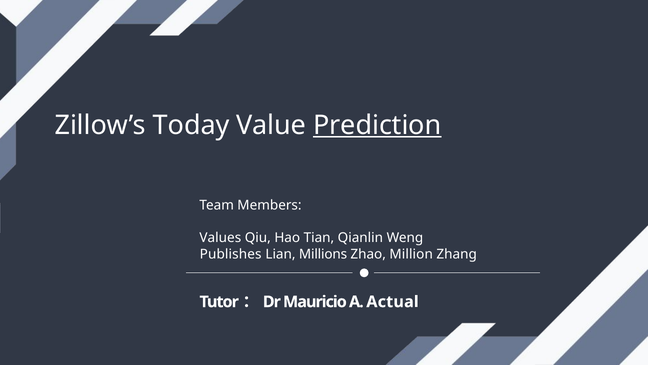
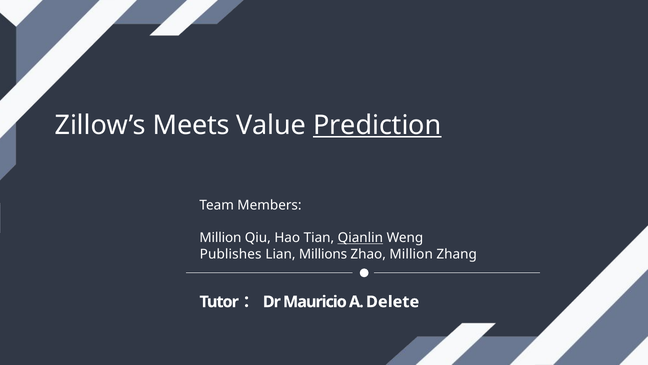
Today: Today -> Meets
Values at (220, 238): Values -> Million
Qianlin underline: none -> present
Actual: Actual -> Delete
